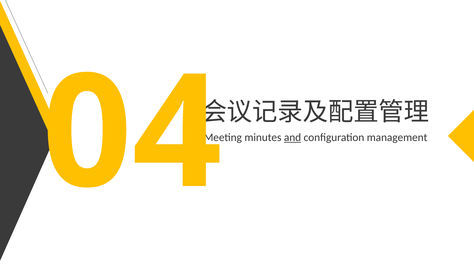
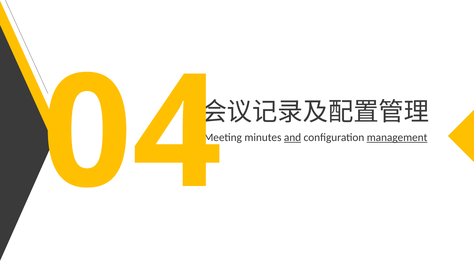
management underline: none -> present
